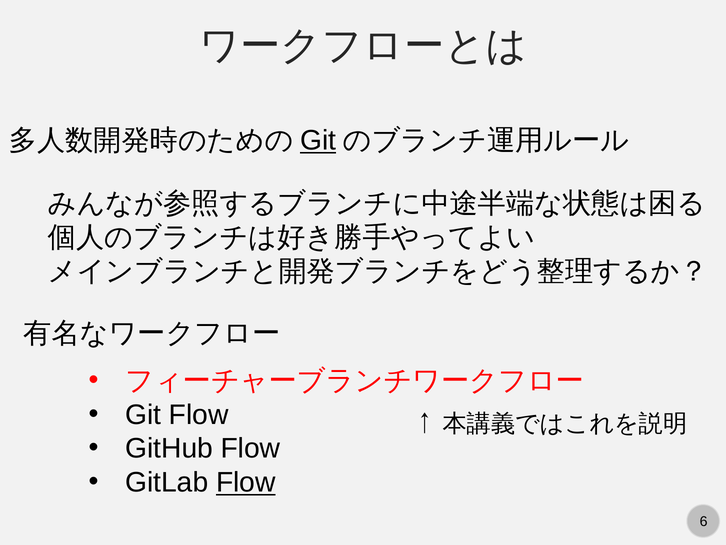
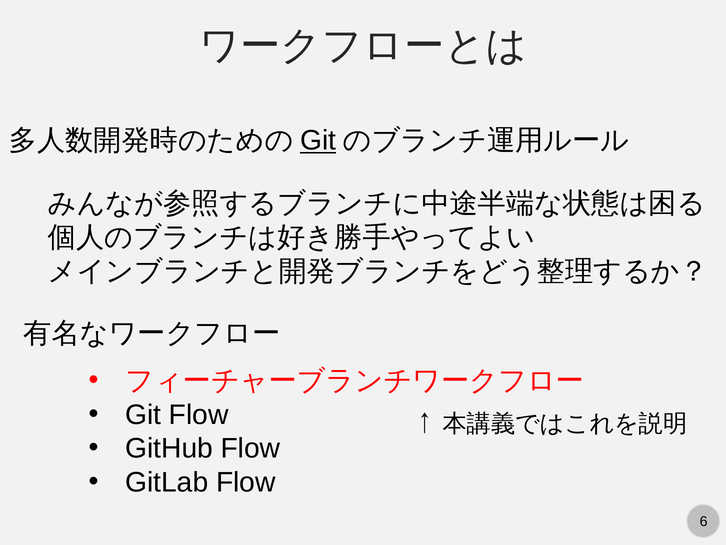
Flow at (246, 482) underline: present -> none
